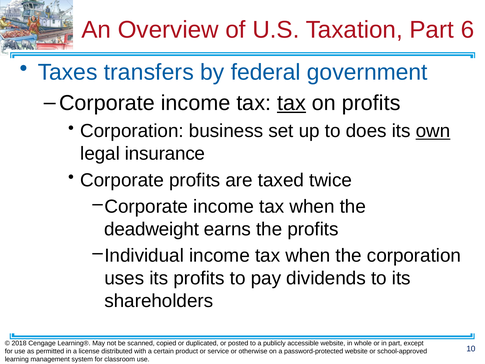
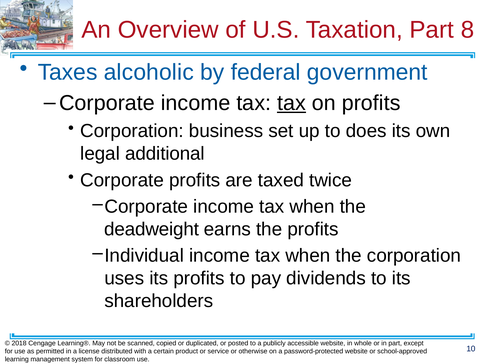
6: 6 -> 8
transfers: transfers -> alcoholic
own underline: present -> none
insurance: insurance -> additional
